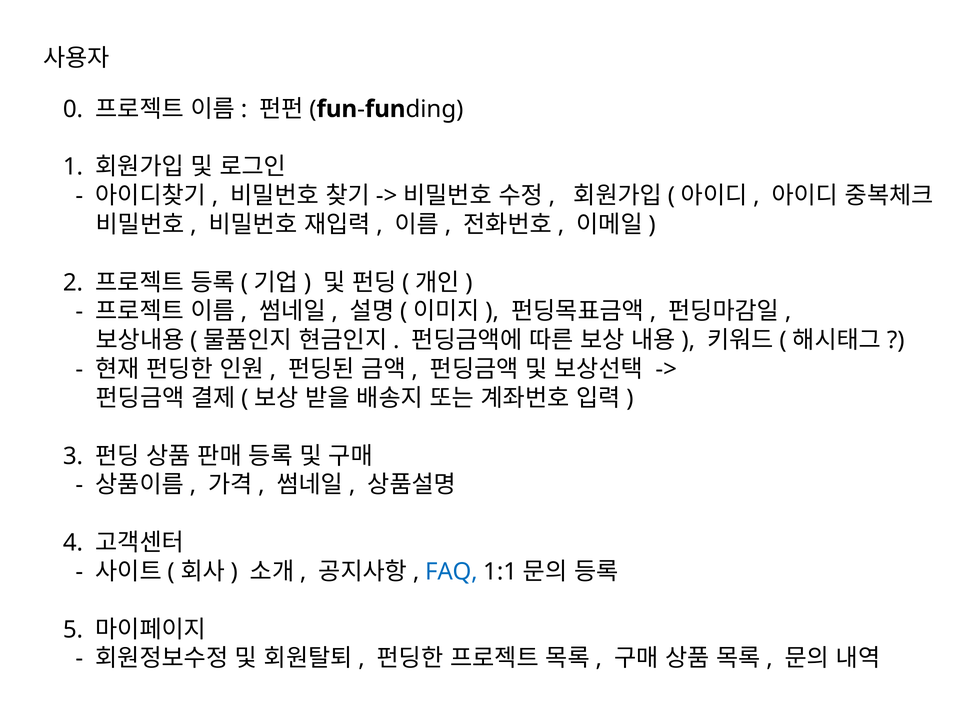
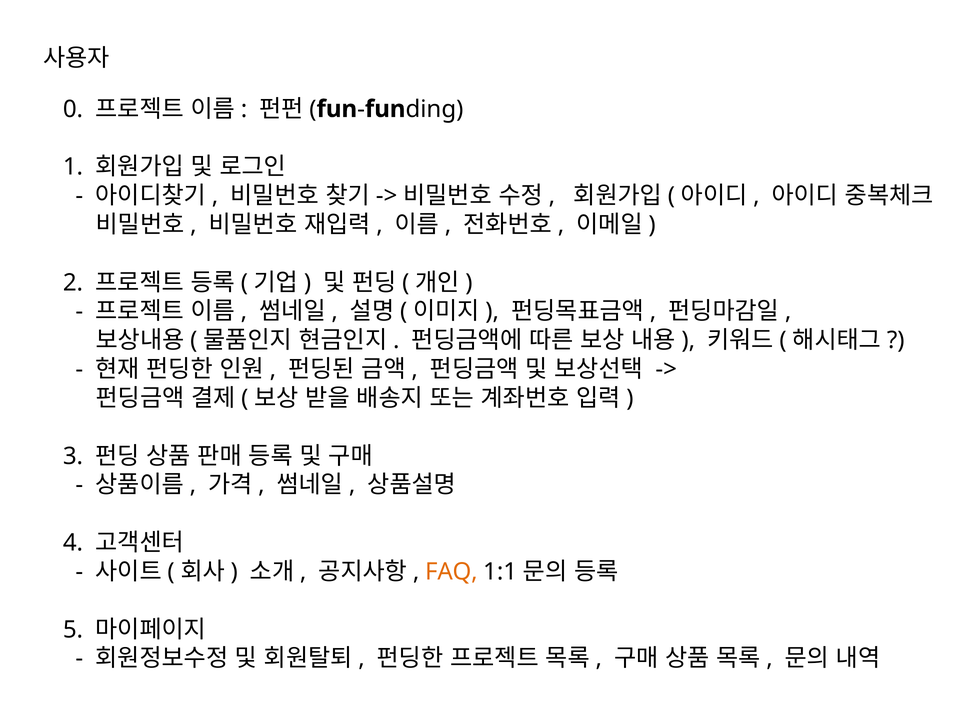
FAQ colour: blue -> orange
